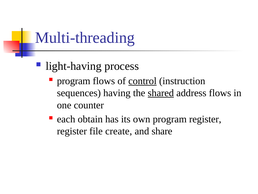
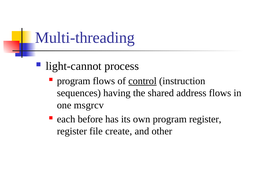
light-having: light-having -> light-cannot
shared underline: present -> none
counter: counter -> msgrcv
obtain: obtain -> before
share: share -> other
